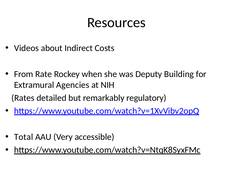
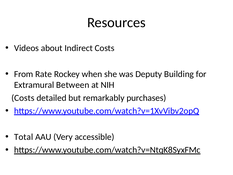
Agencies: Agencies -> Between
Rates at (23, 98): Rates -> Costs
regulatory: regulatory -> purchases
